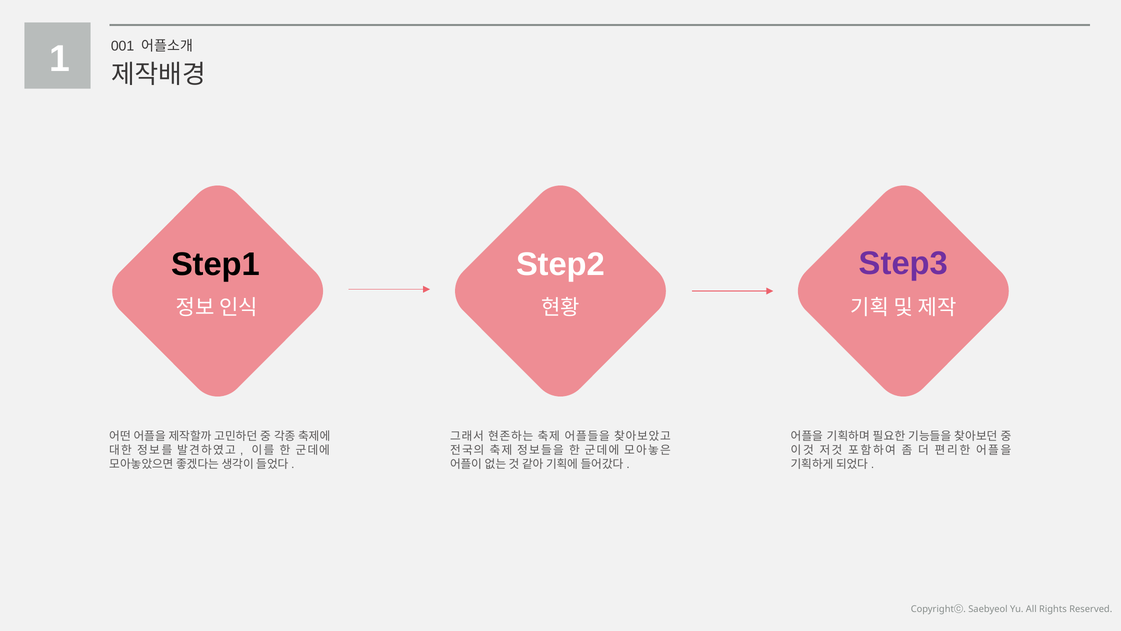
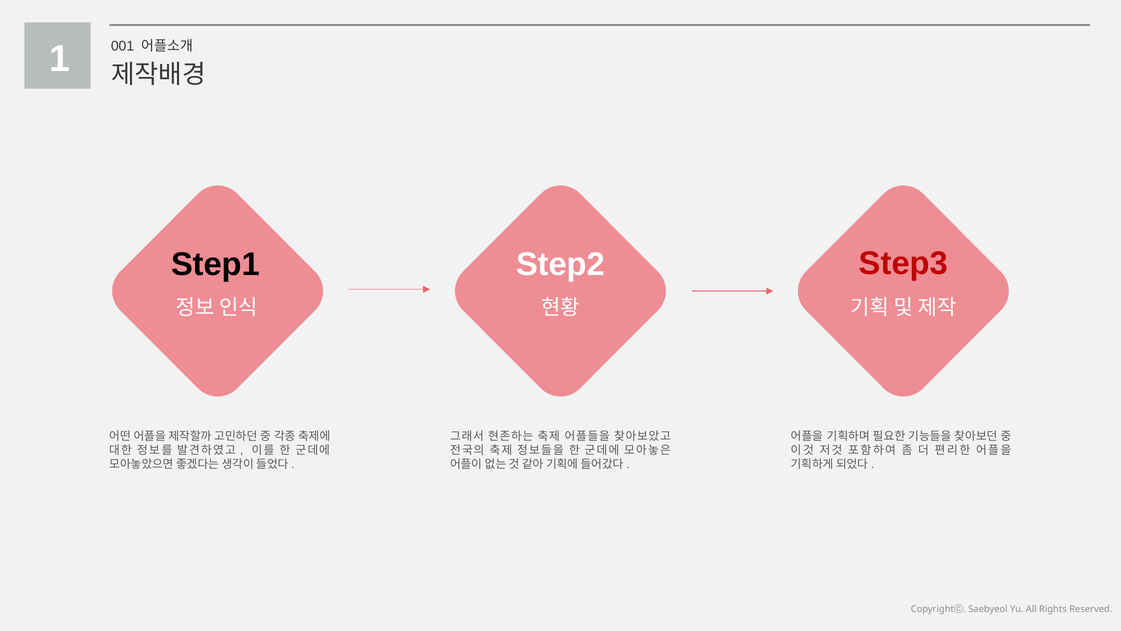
Step3 colour: purple -> red
